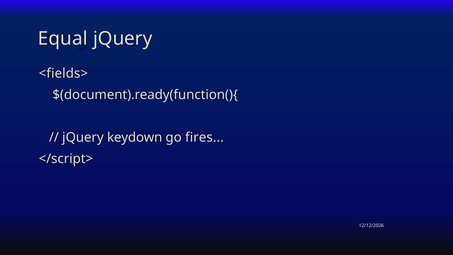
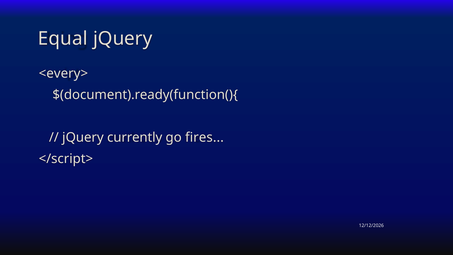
<fields>: <fields> -> <every>
keydown: keydown -> currently
